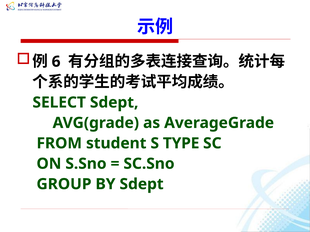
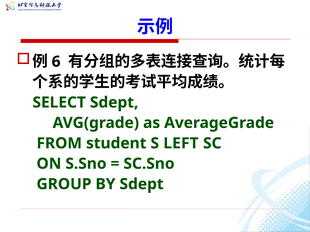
TYPE: TYPE -> LEFT
